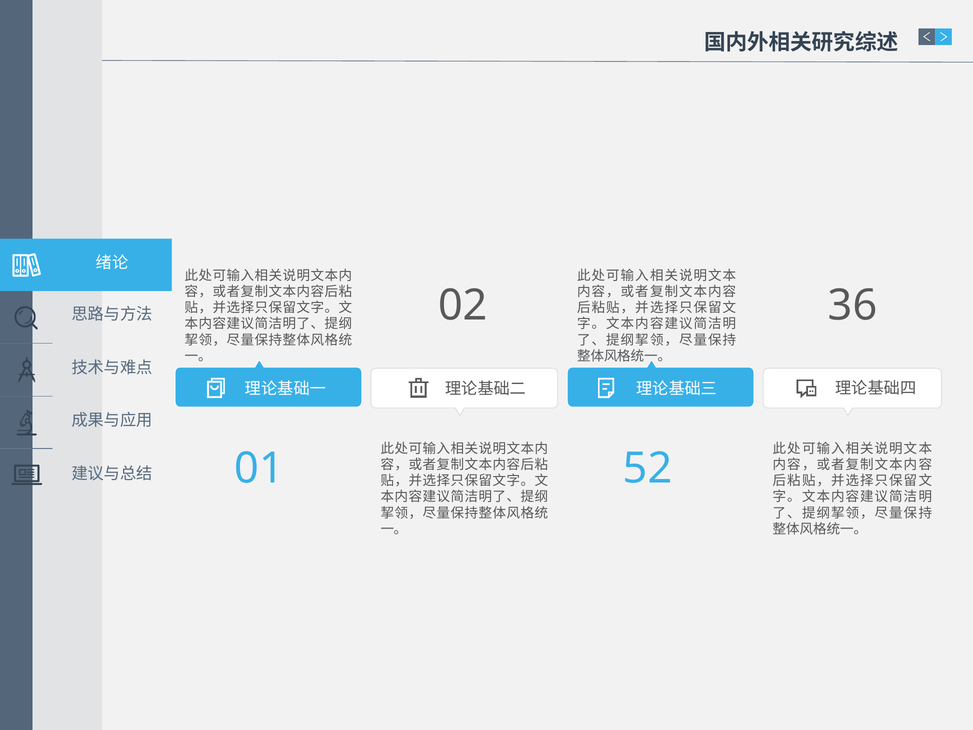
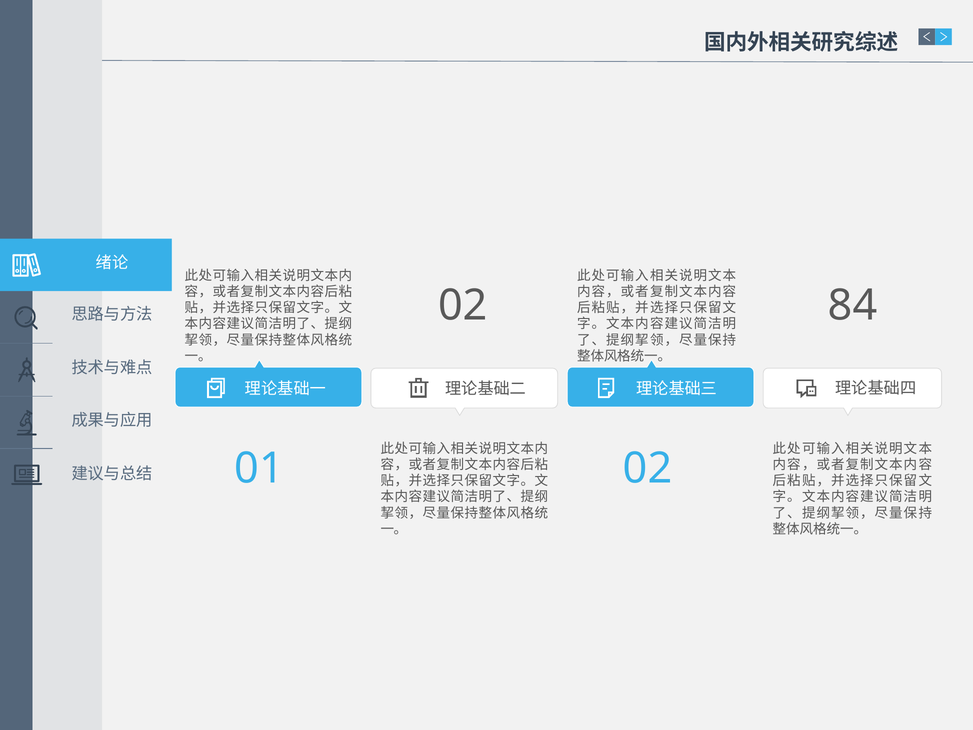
36: 36 -> 84
01 52: 52 -> 02
